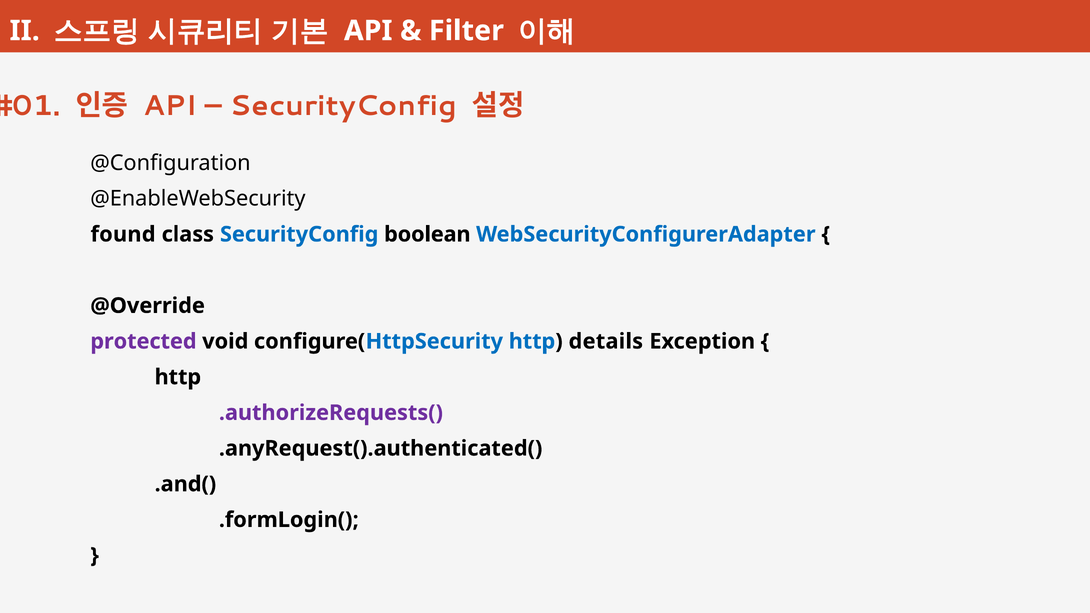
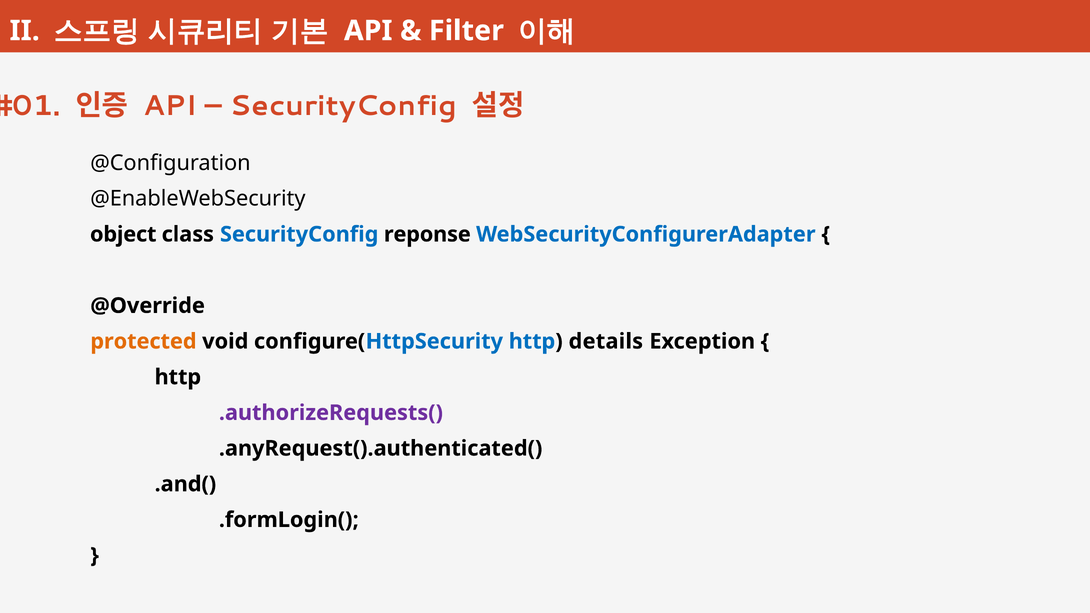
found: found -> object
boolean: boolean -> reponse
protected colour: purple -> orange
